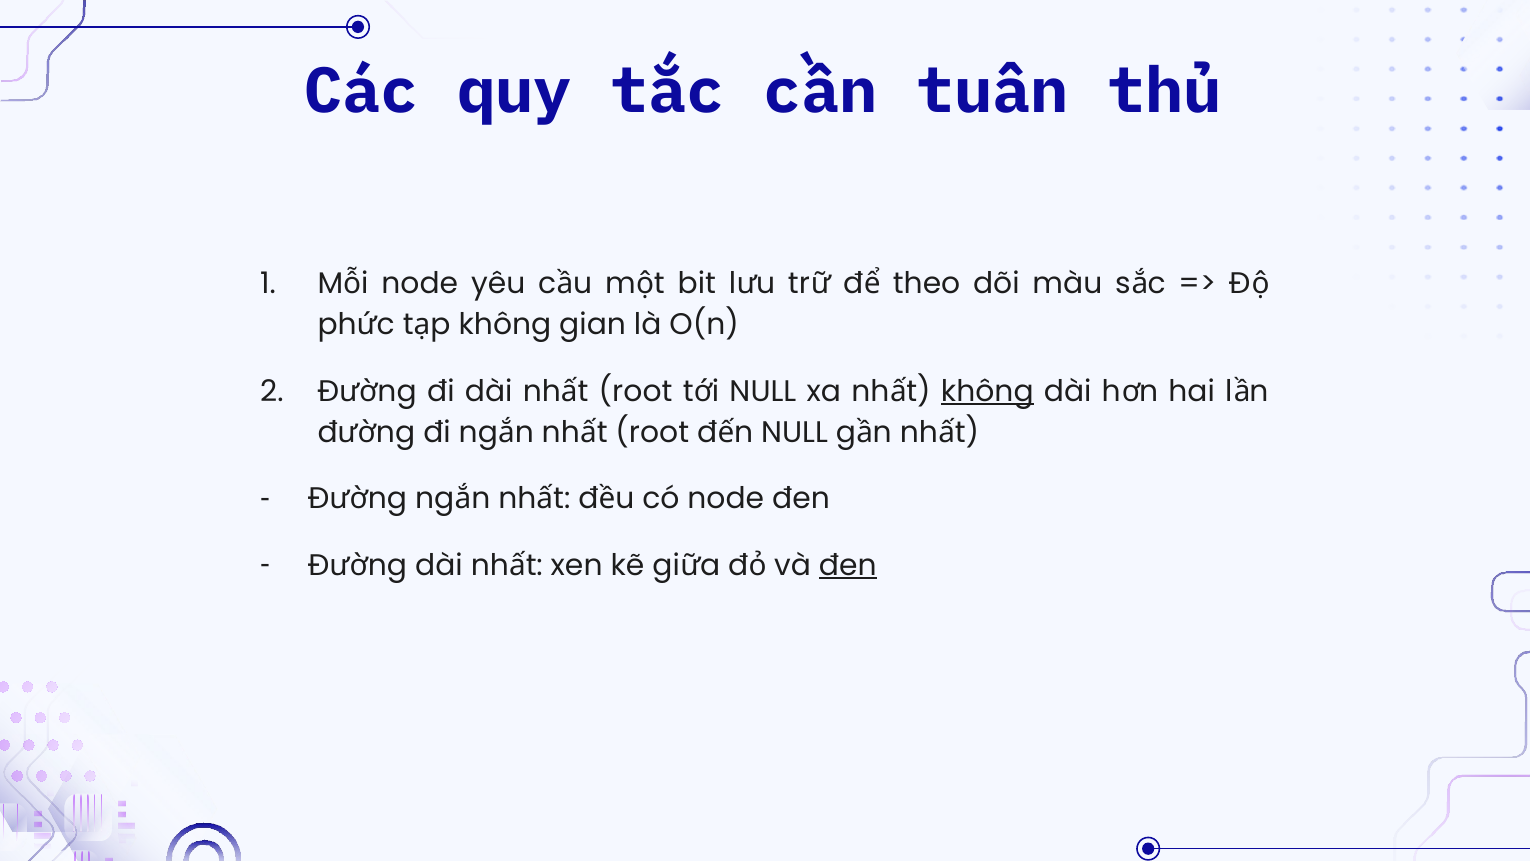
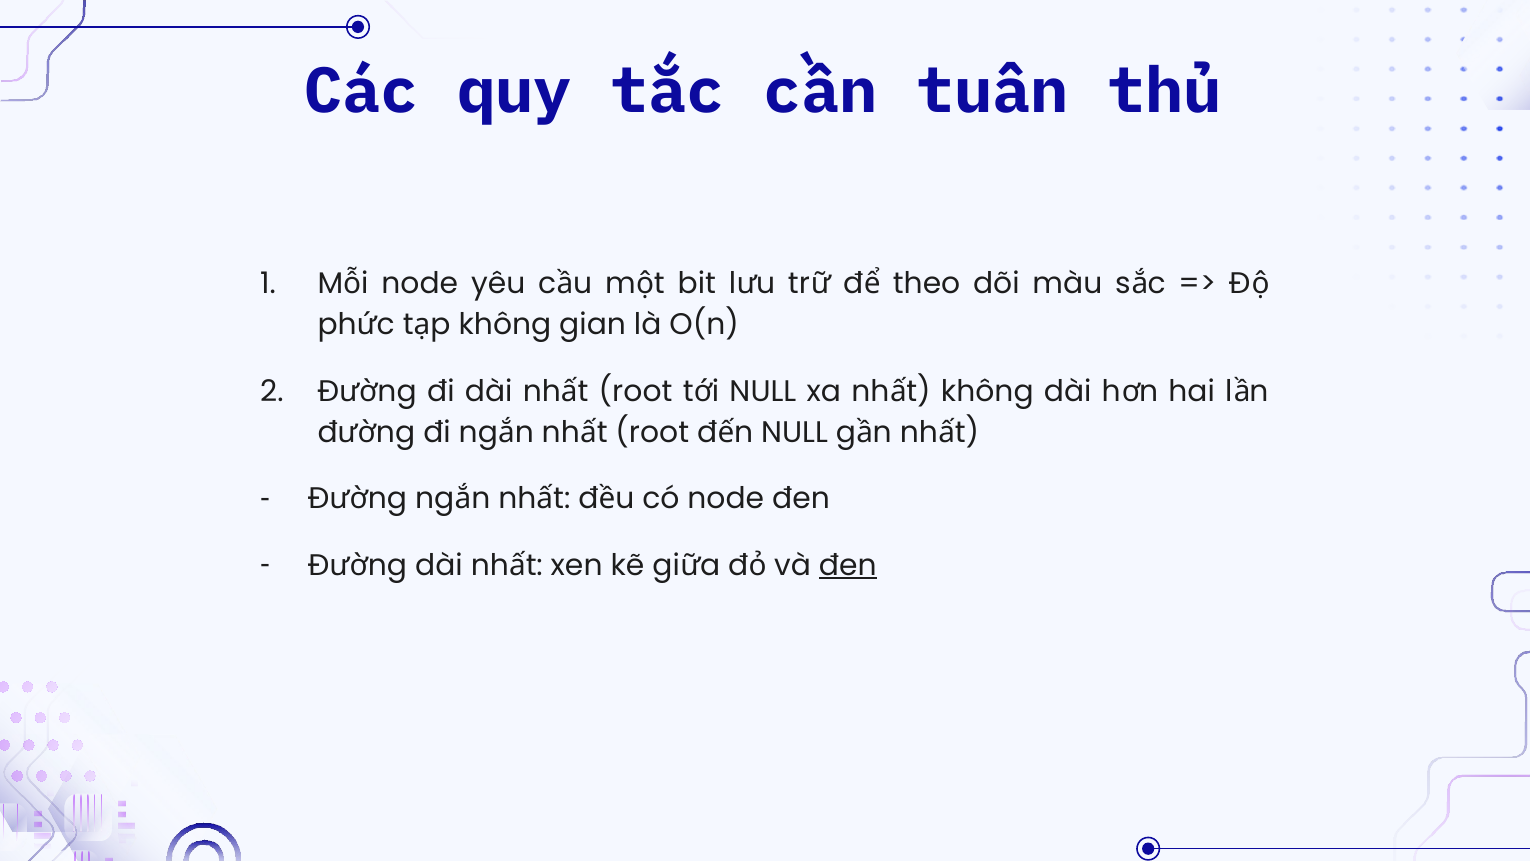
không at (987, 391) underline: present -> none
